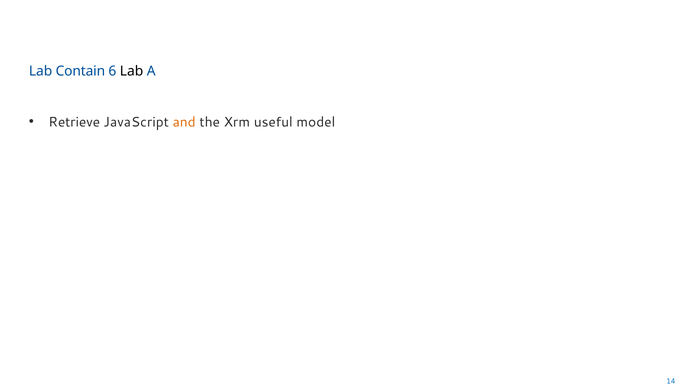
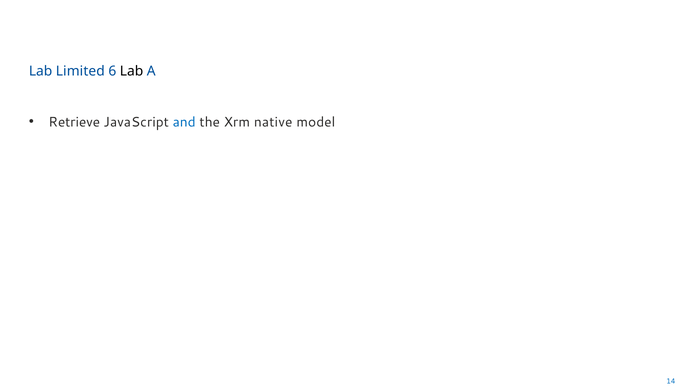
Contain: Contain -> Limited
and colour: orange -> blue
useful: useful -> native
